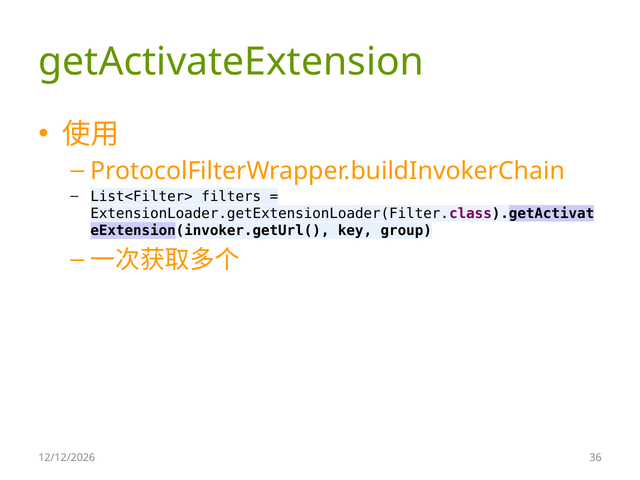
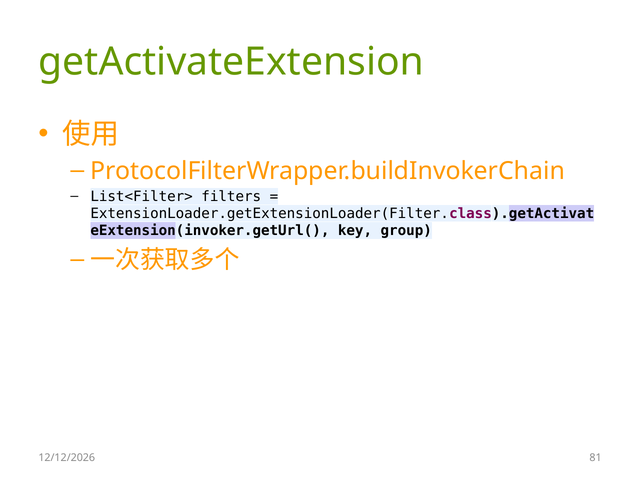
36: 36 -> 81
